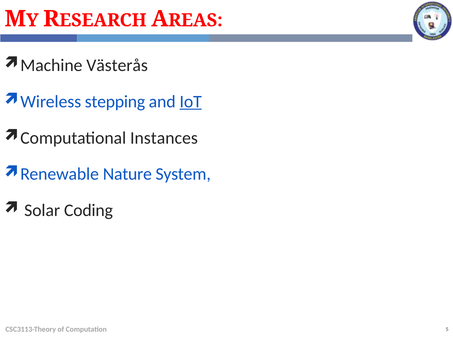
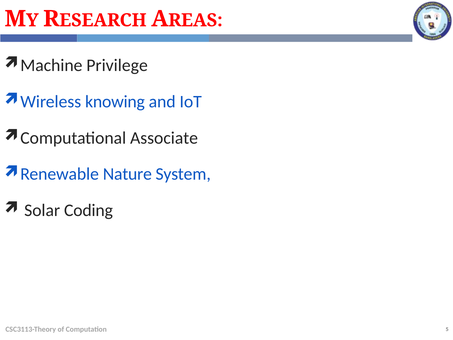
Västerås: Västerås -> Privilege
stepping: stepping -> knowing
IoT underline: present -> none
Instances: Instances -> Associate
